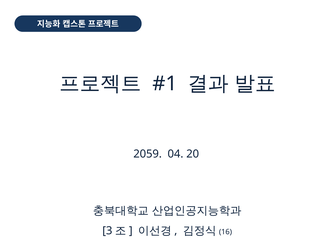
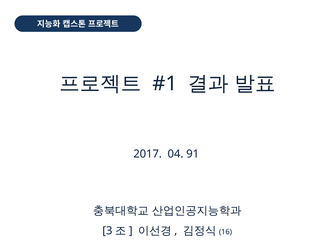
2059: 2059 -> 2017
20: 20 -> 91
